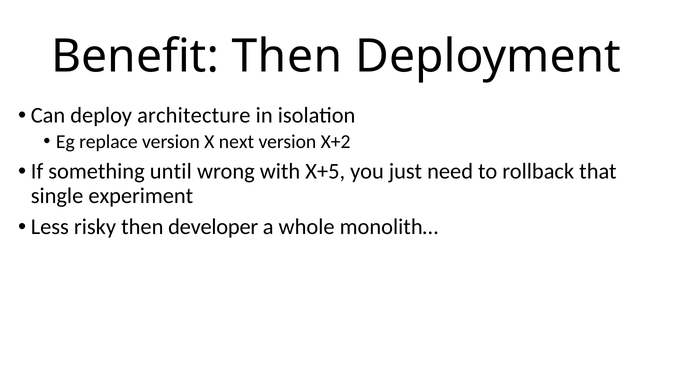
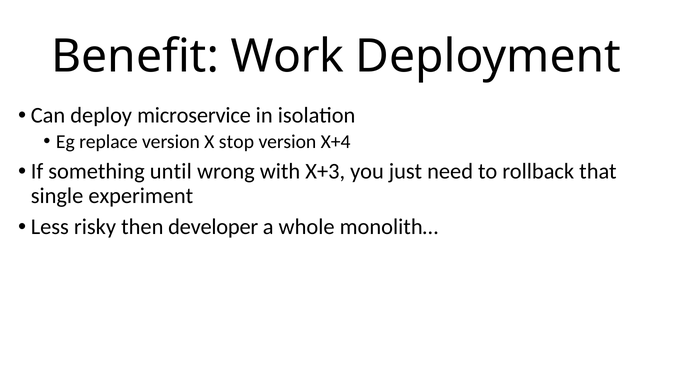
Benefit Then: Then -> Work
architecture: architecture -> microservice
next: next -> stop
X+2: X+2 -> X+4
X+5: X+5 -> X+3
